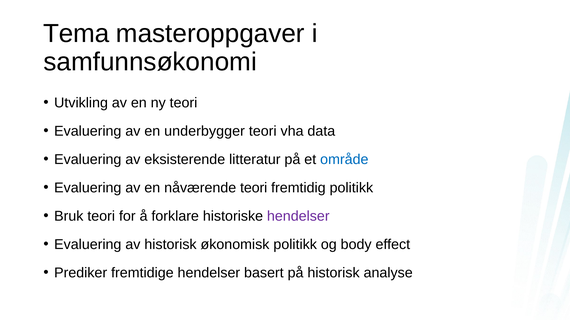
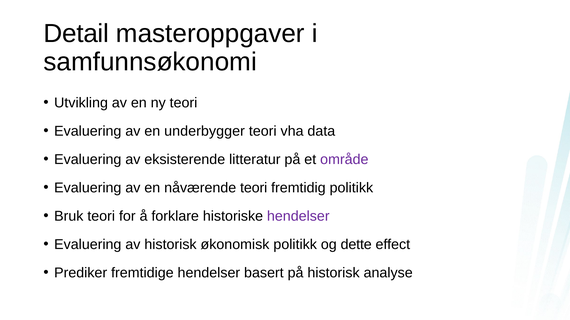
Tema: Tema -> Detail
område colour: blue -> purple
body: body -> dette
